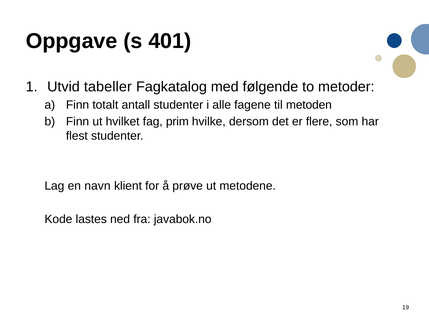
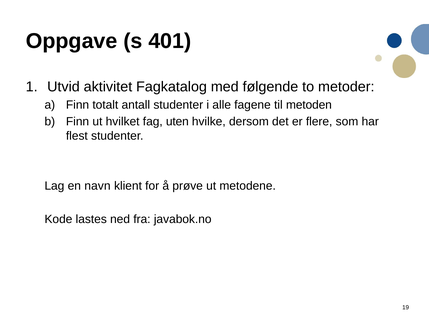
tabeller: tabeller -> aktivitet
prim: prim -> uten
